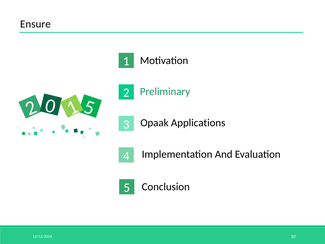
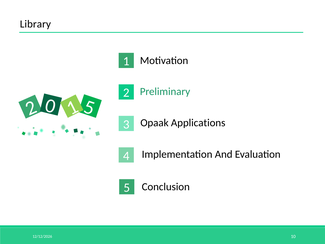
Ensure: Ensure -> Library
